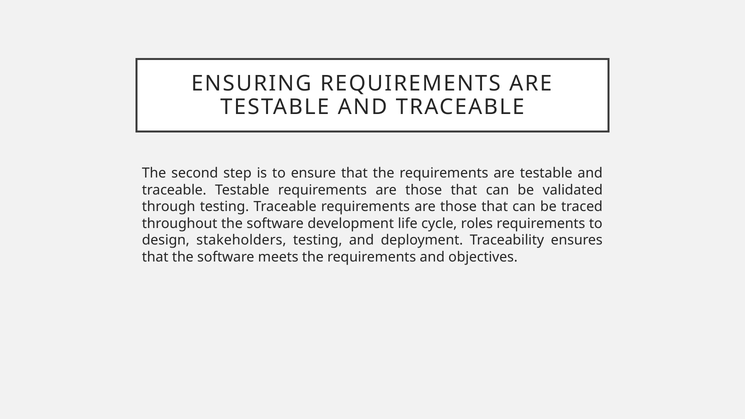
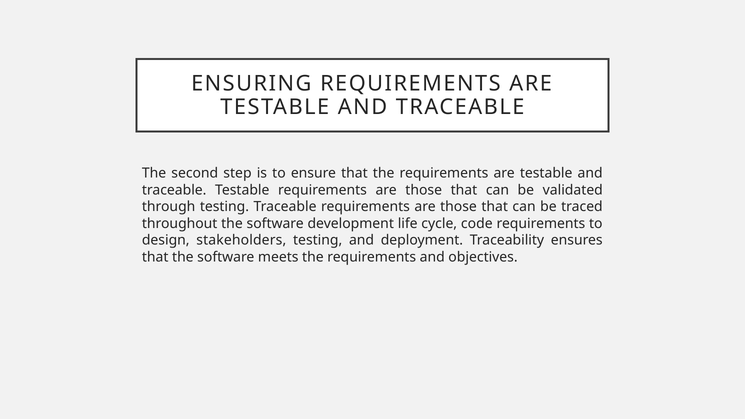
roles: roles -> code
